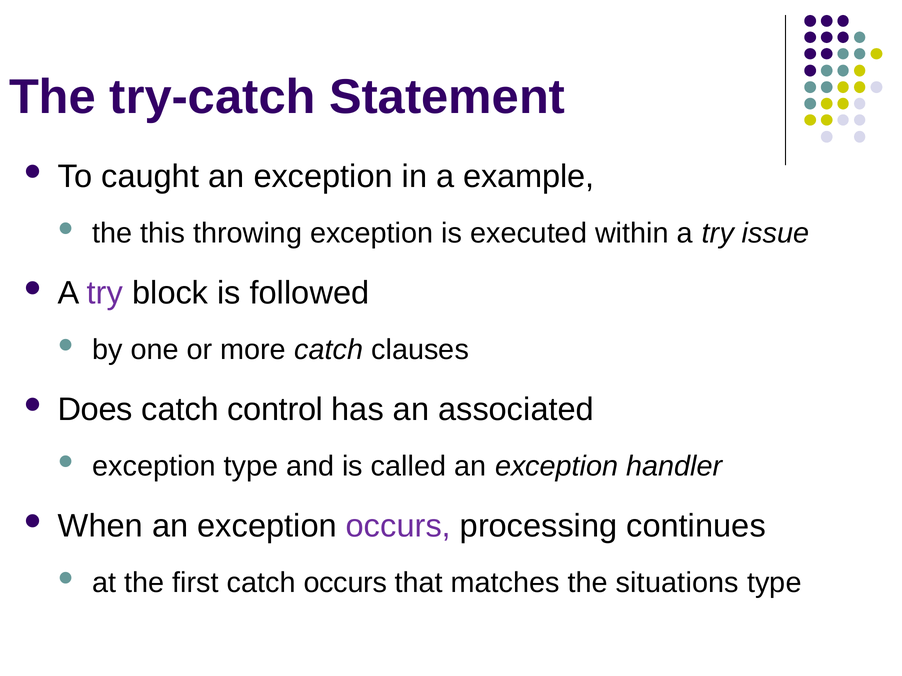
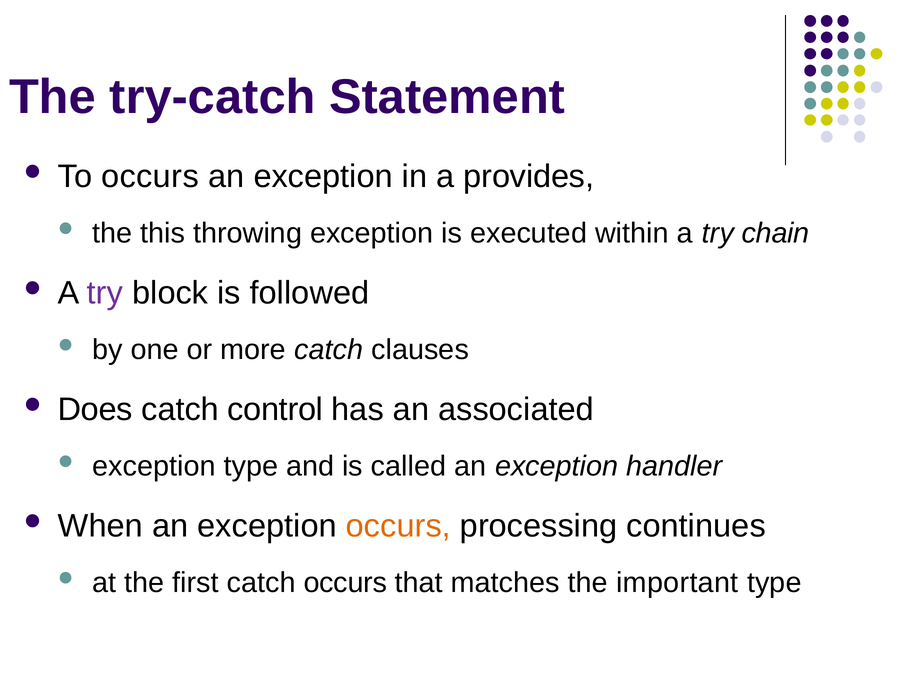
To caught: caught -> occurs
example: example -> provides
issue: issue -> chain
occurs at (398, 526) colour: purple -> orange
situations: situations -> important
